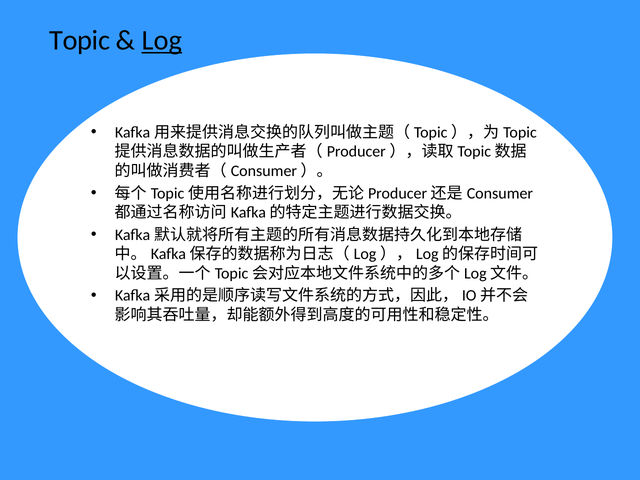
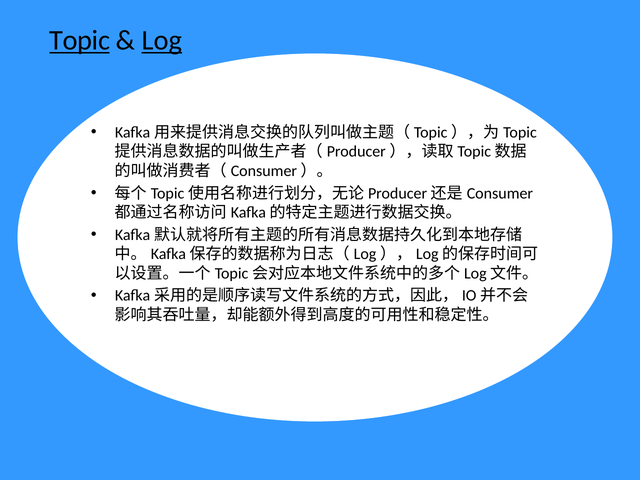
Topic underline: none -> present
